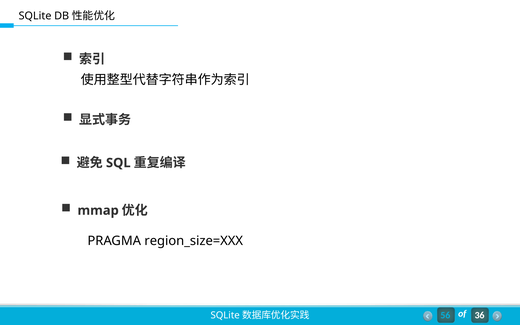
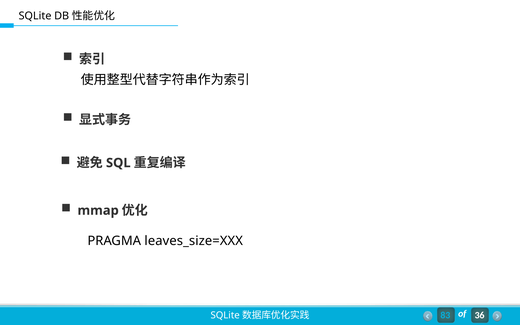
region_size=XXX: region_size=XXX -> leaves_size=XXX
56: 56 -> 83
